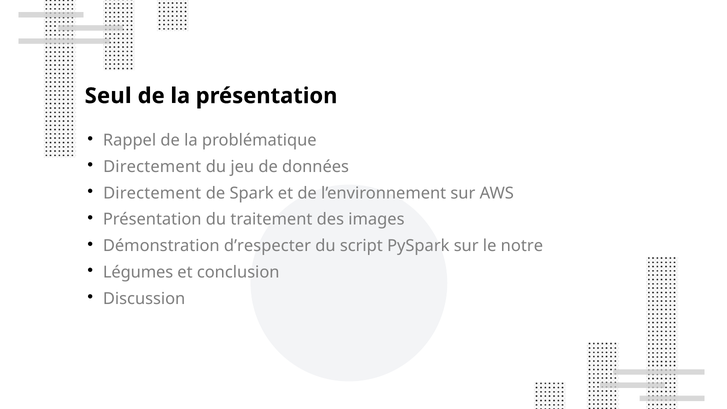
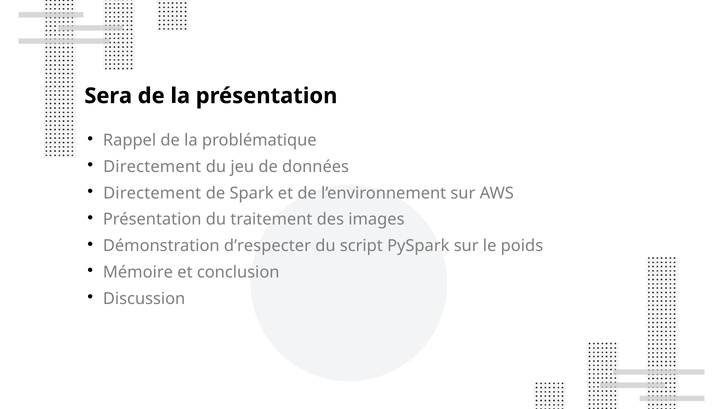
Seul: Seul -> Sera
notre: notre -> poids
Légumes: Légumes -> Mémoire
